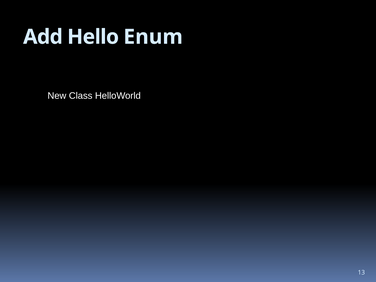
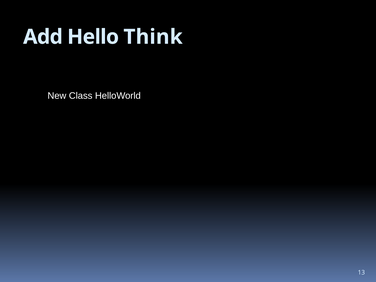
Enum: Enum -> Think
